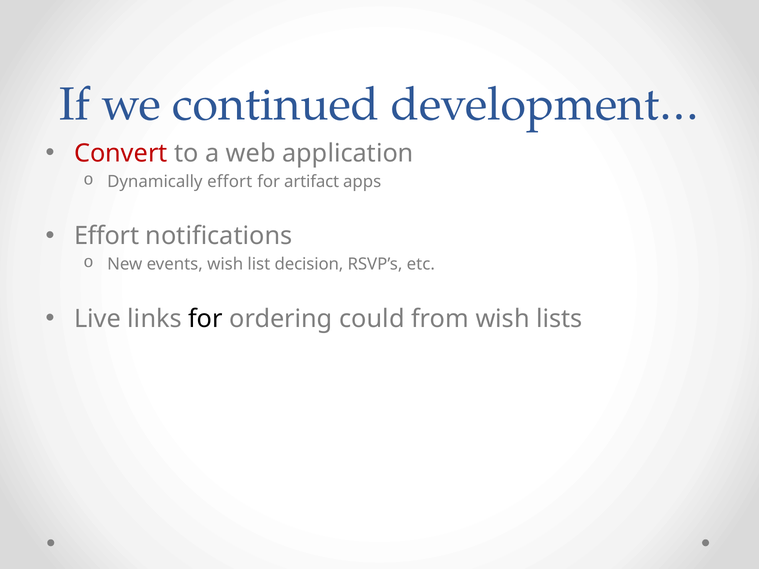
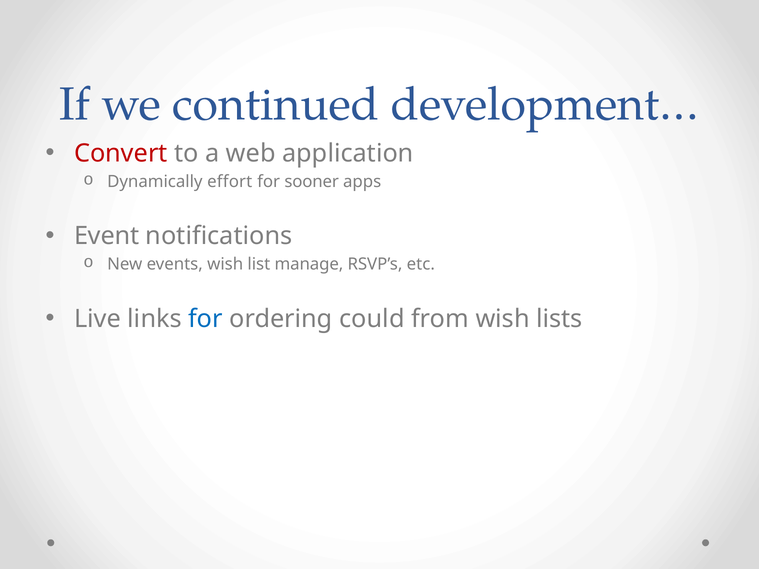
artifact: artifact -> sooner
Effort at (107, 236): Effort -> Event
decision: decision -> manage
for at (206, 319) colour: black -> blue
